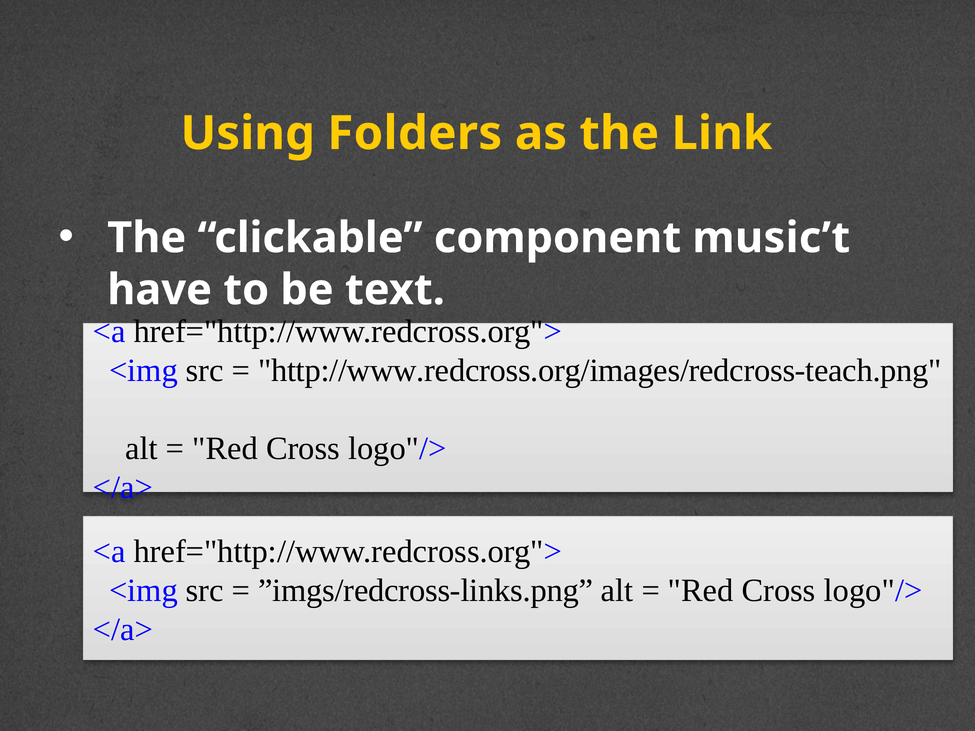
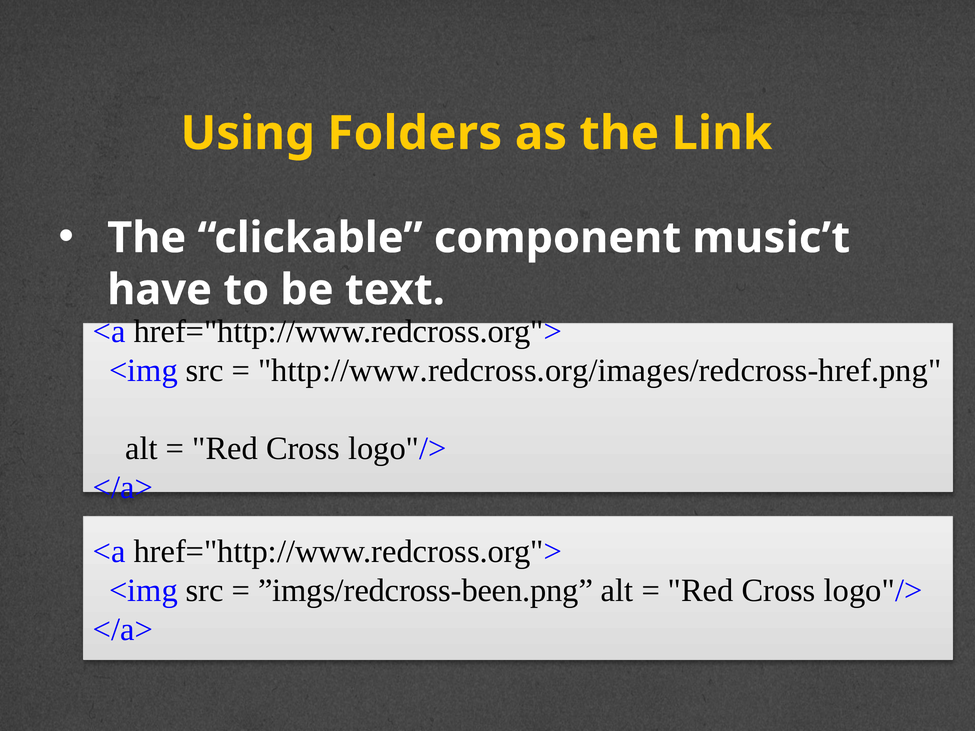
http://www.redcross.org/images/redcross-teach.png: http://www.redcross.org/images/redcross-teach.png -> http://www.redcross.org/images/redcross-href.png
”imgs/redcross-links.png: ”imgs/redcross-links.png -> ”imgs/redcross-been.png
